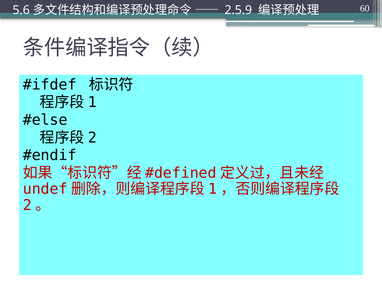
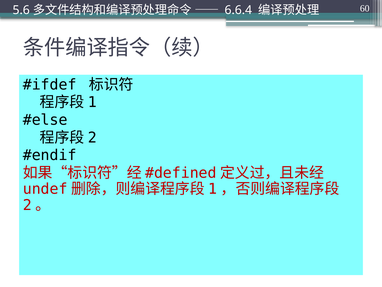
2.5.9: 2.5.9 -> 6.6.4
